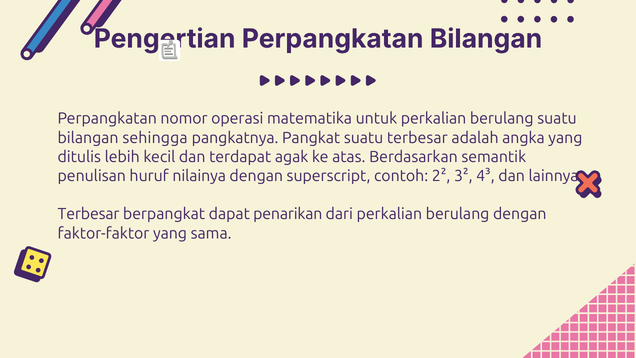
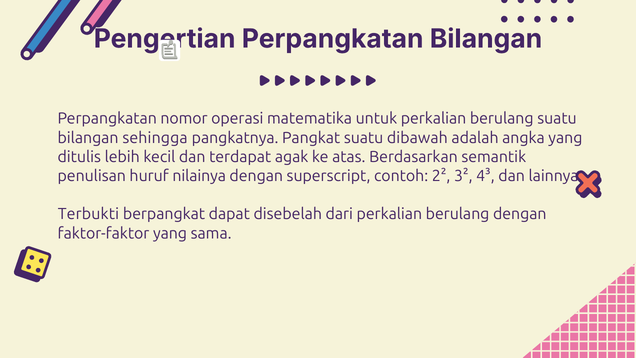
suatu terbesar: terbesar -> dibawah
Terbesar at (89, 214): Terbesar -> Terbukti
penarikan: penarikan -> disebelah
